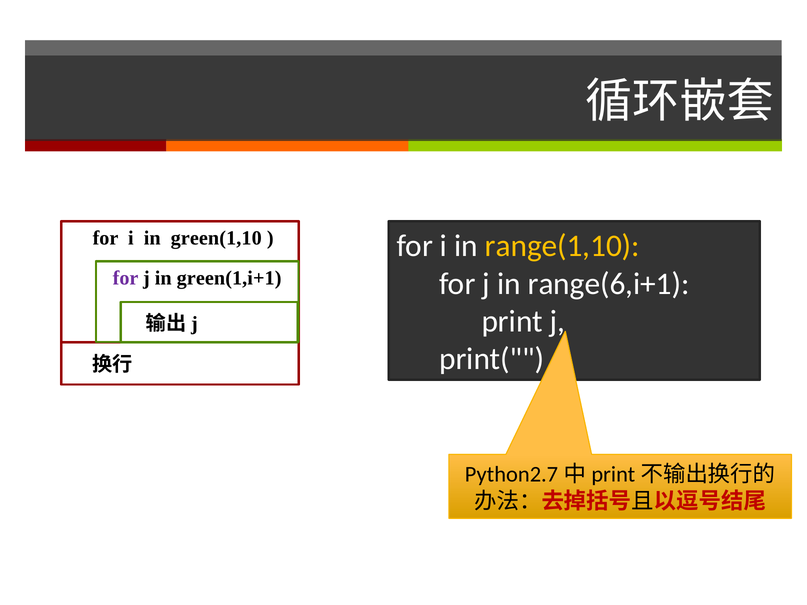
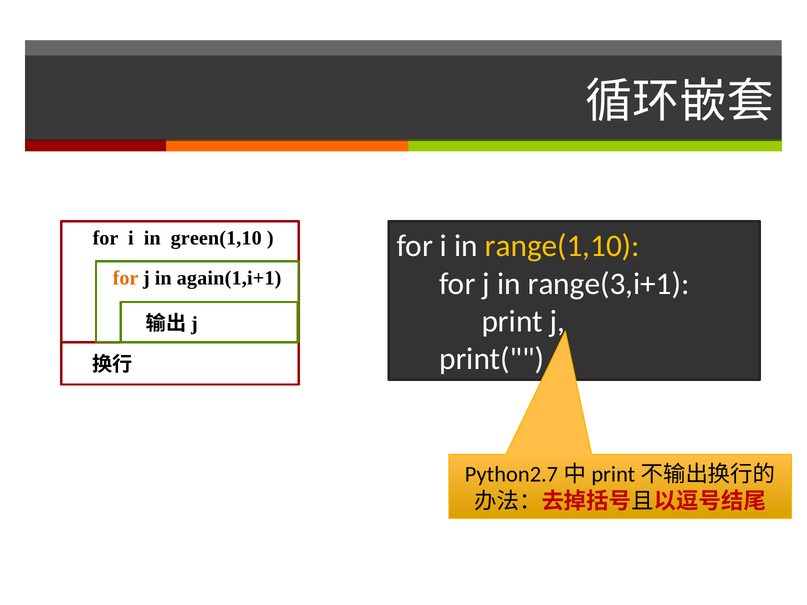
for at (126, 278) colour: purple -> orange
green(1,i+1: green(1,i+1 -> again(1,i+1
range(6,i+1: range(6,i+1 -> range(3,i+1
